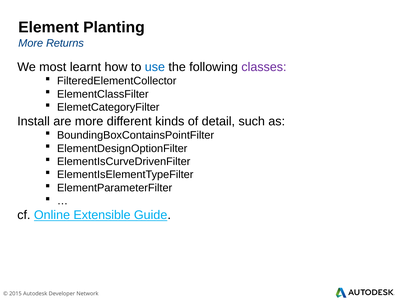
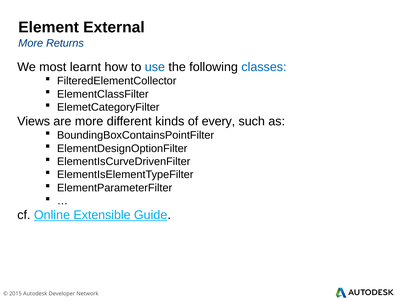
Planting: Planting -> External
classes colour: purple -> blue
Install: Install -> Views
detail: detail -> every
